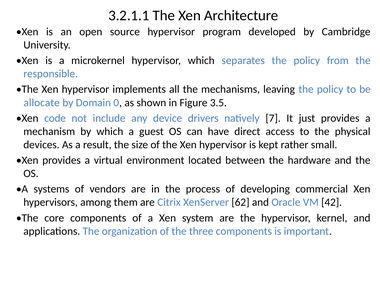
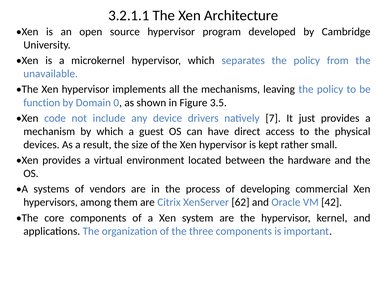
responsible: responsible -> unavailable
allocate: allocate -> function
